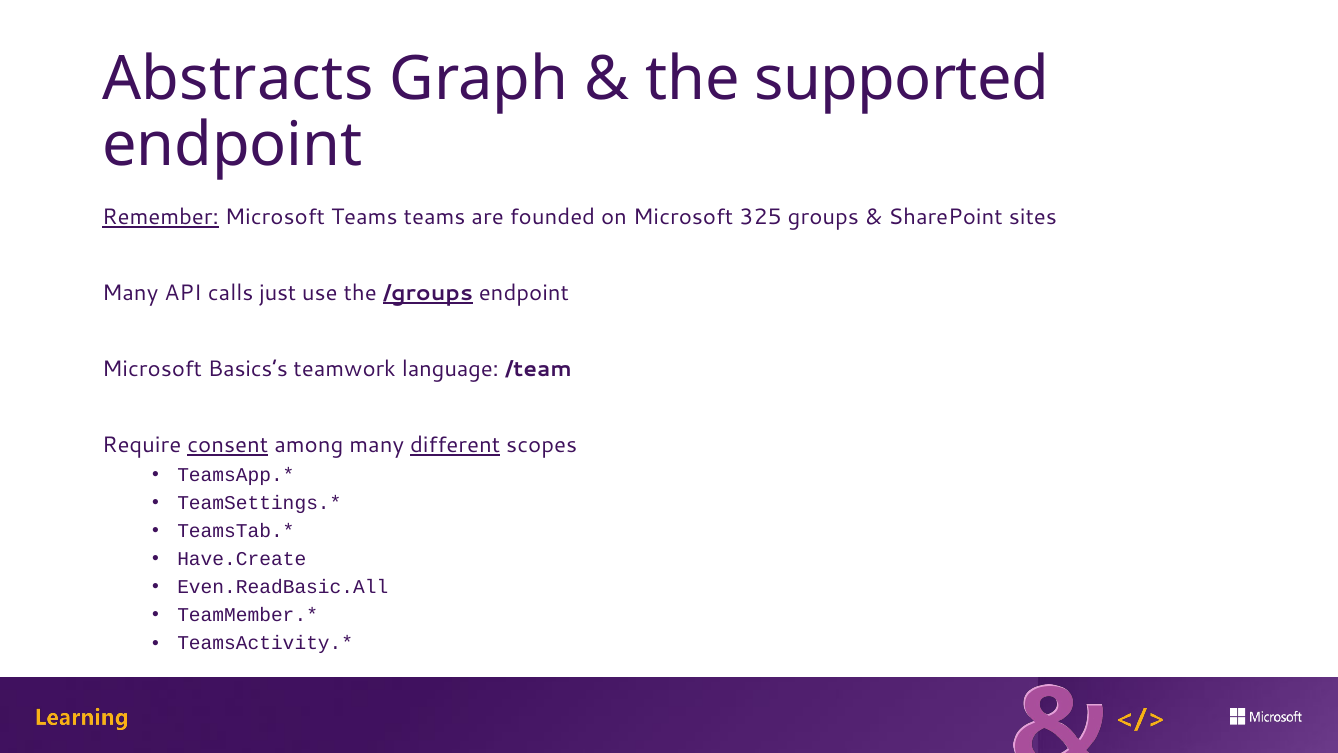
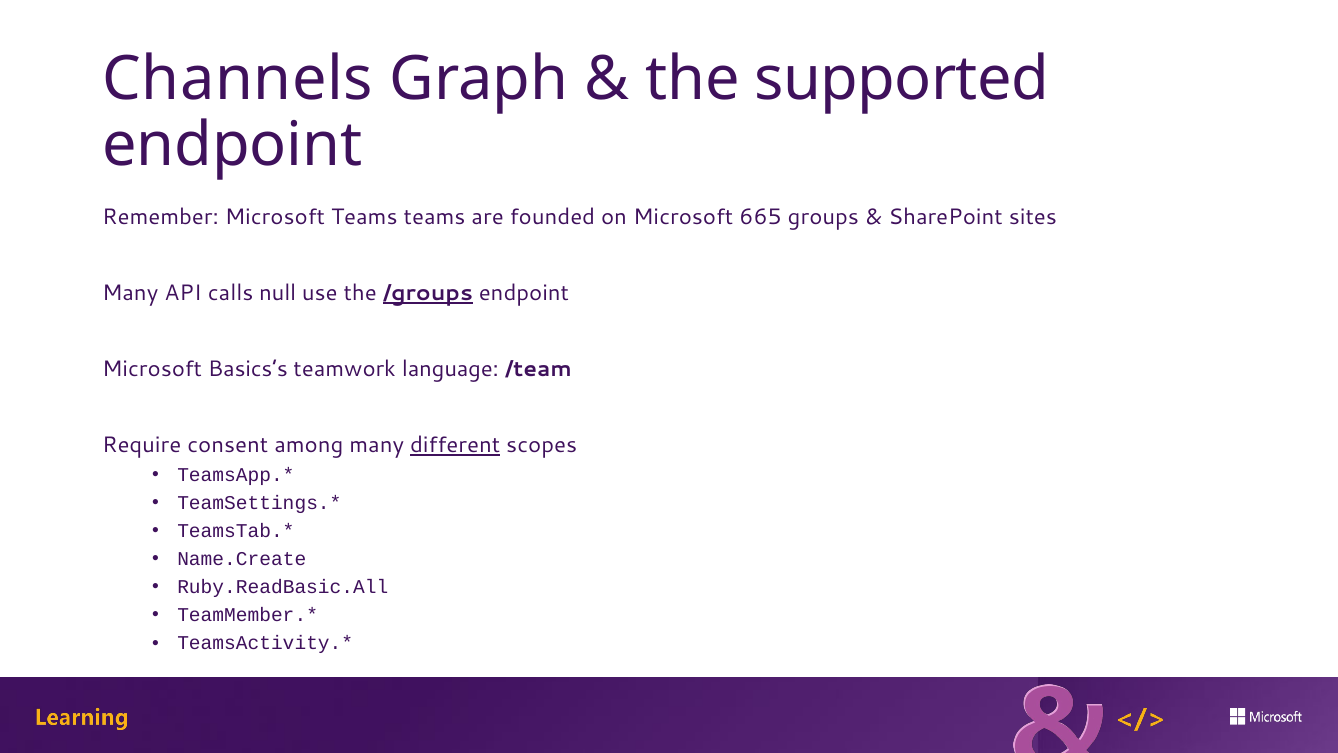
Abstracts: Abstracts -> Channels
Remember underline: present -> none
325: 325 -> 665
just: just -> null
consent underline: present -> none
Have.Create: Have.Create -> Name.Create
Even.ReadBasic.All: Even.ReadBasic.All -> Ruby.ReadBasic.All
